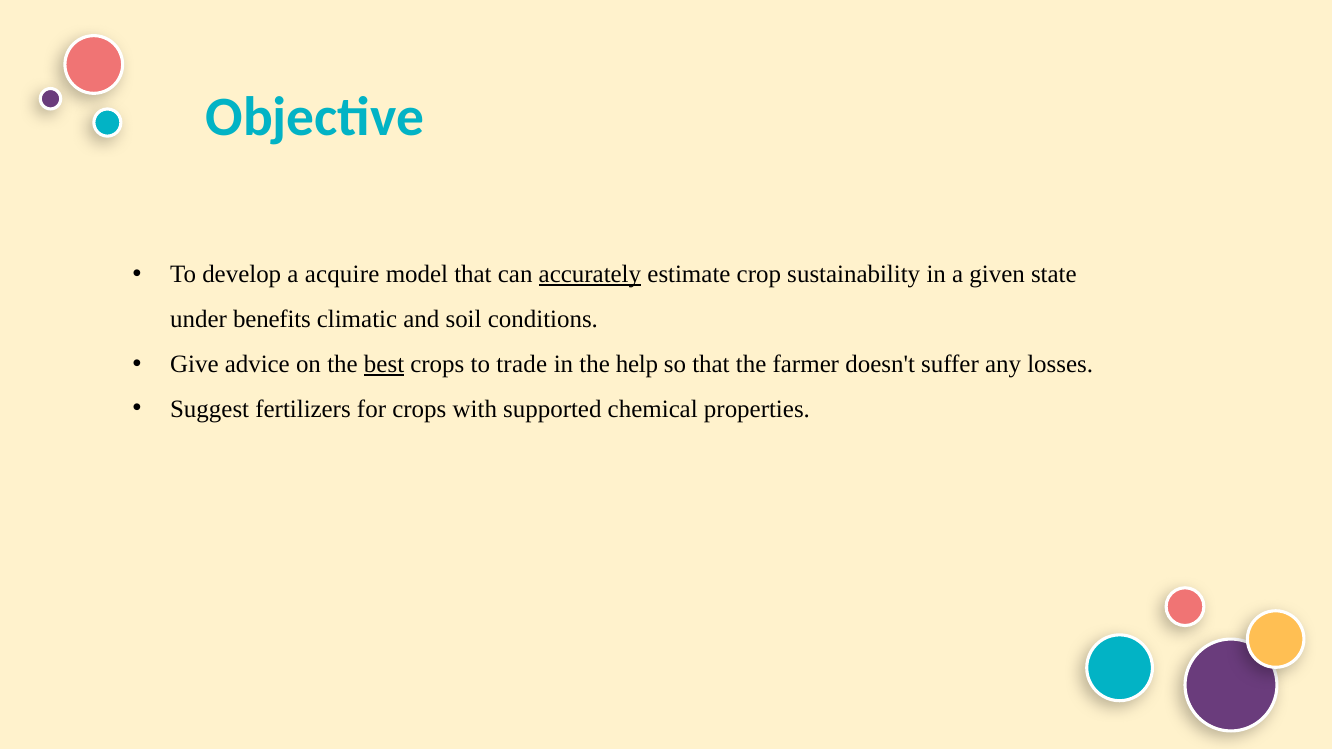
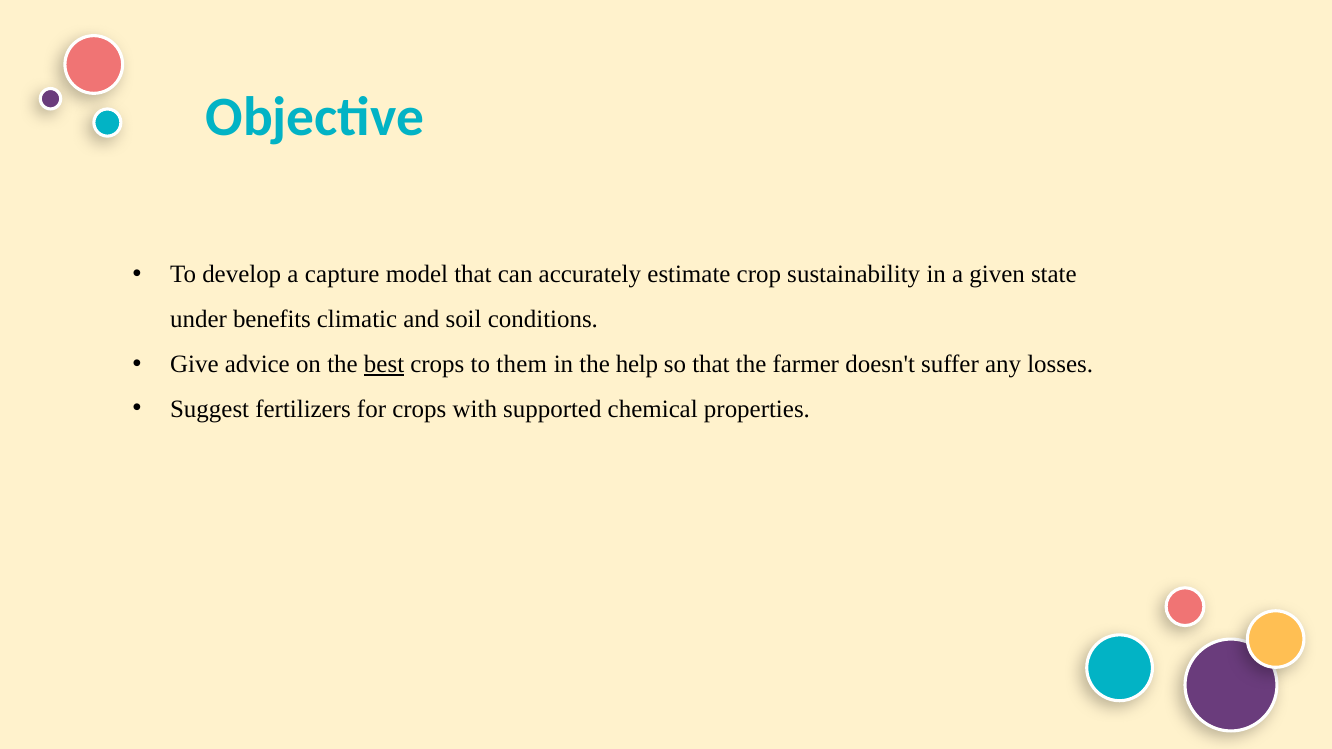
acquire: acquire -> capture
accurately underline: present -> none
trade: trade -> them
